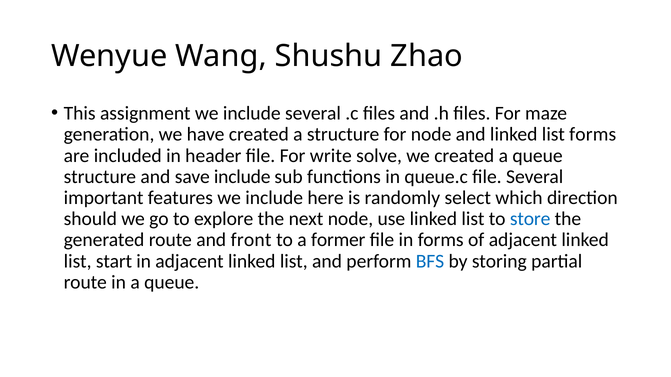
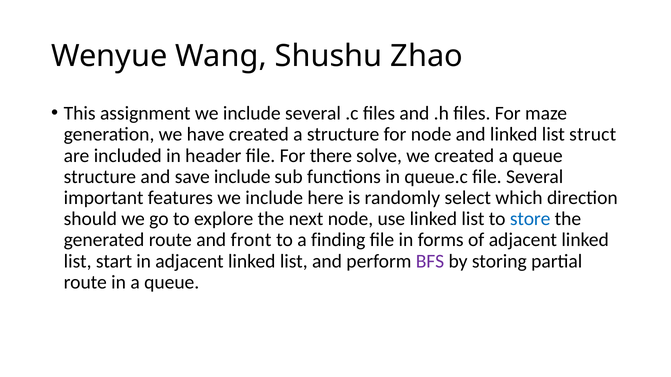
list forms: forms -> struct
write: write -> there
former: former -> finding
BFS colour: blue -> purple
